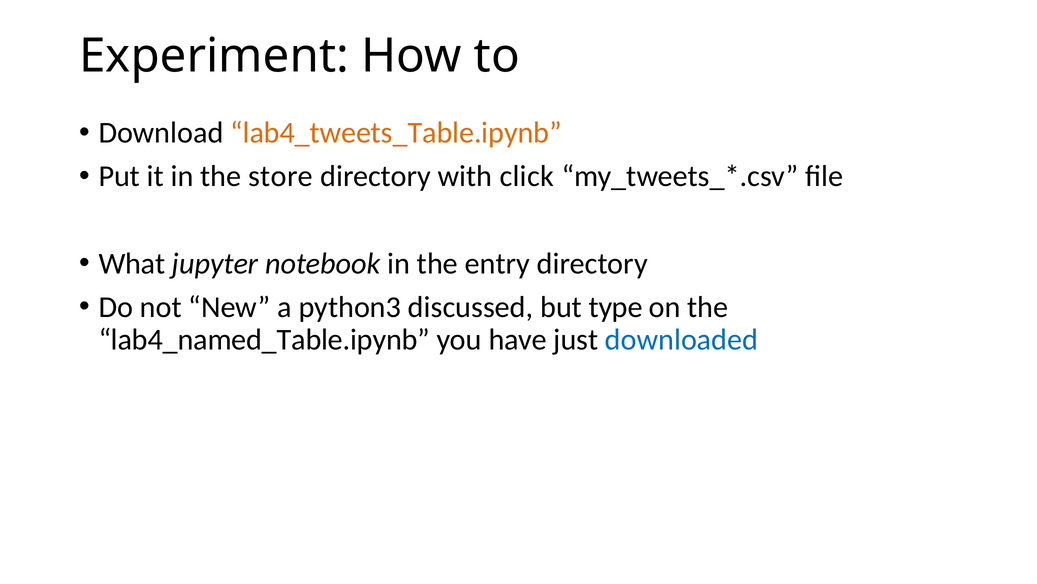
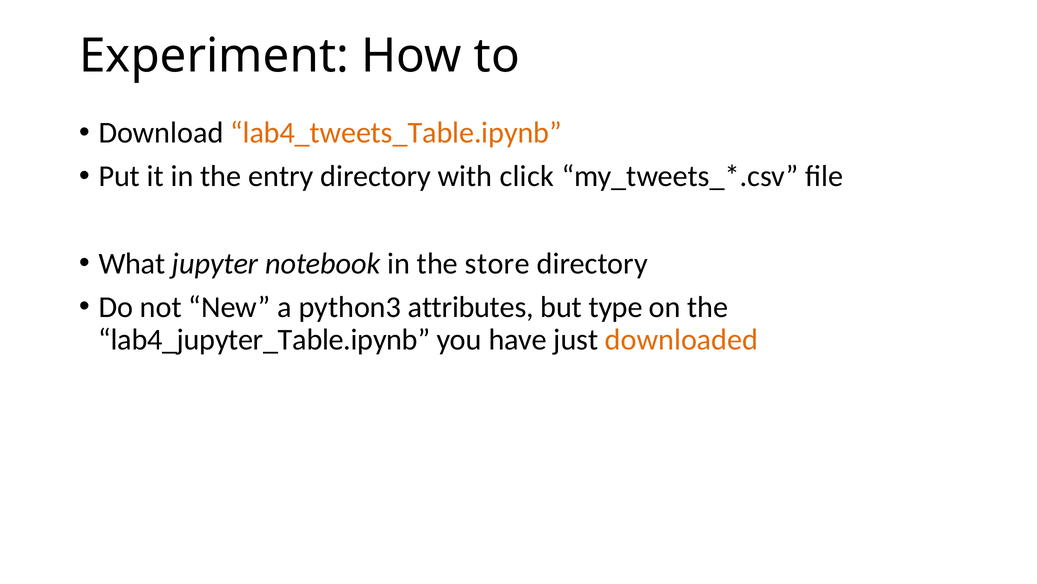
store: store -> entry
entry: entry -> store
discussed: discussed -> attributes
lab4_named_Table.ipynb: lab4_named_Table.ipynb -> lab4_jupyter_Table.ipynb
downloaded colour: blue -> orange
